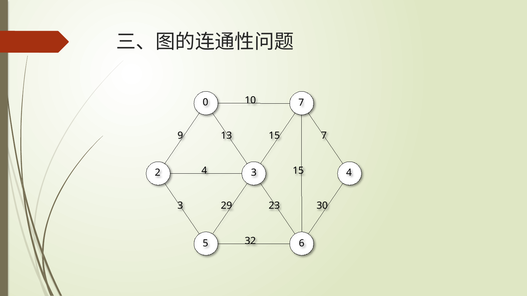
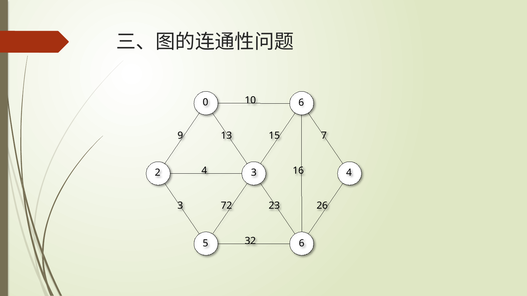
0 7: 7 -> 6
4 15: 15 -> 16
29: 29 -> 72
30: 30 -> 26
